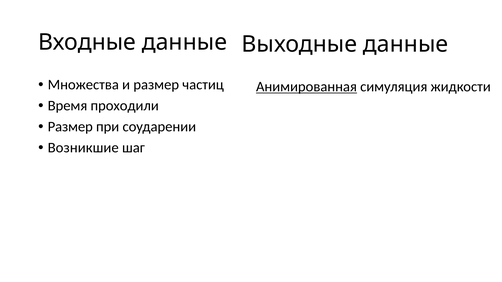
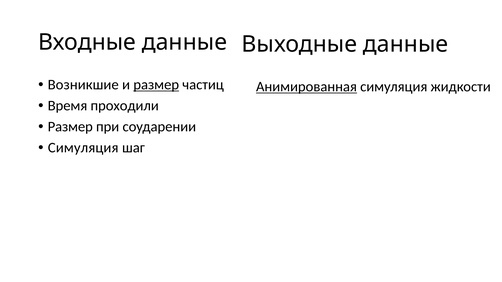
Множества: Множества -> Возникшие
размер at (156, 85) underline: none -> present
Возникшие at (83, 148): Возникшие -> Симуляция
